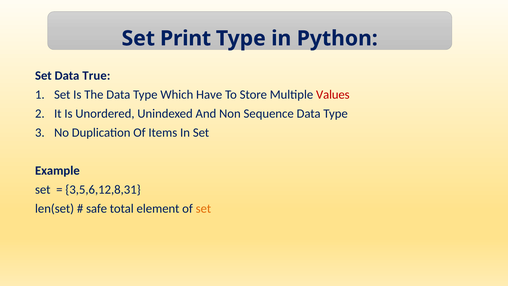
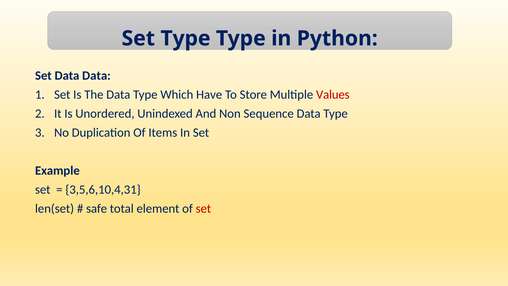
Set Print: Print -> Type
Data True: True -> Data
3,5,6,12,8,31: 3,5,6,12,8,31 -> 3,5,6,10,4,31
set at (203, 209) colour: orange -> red
